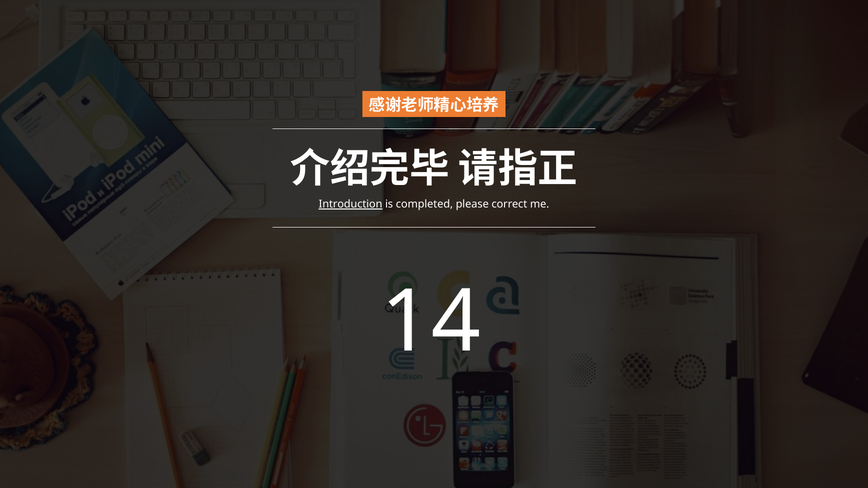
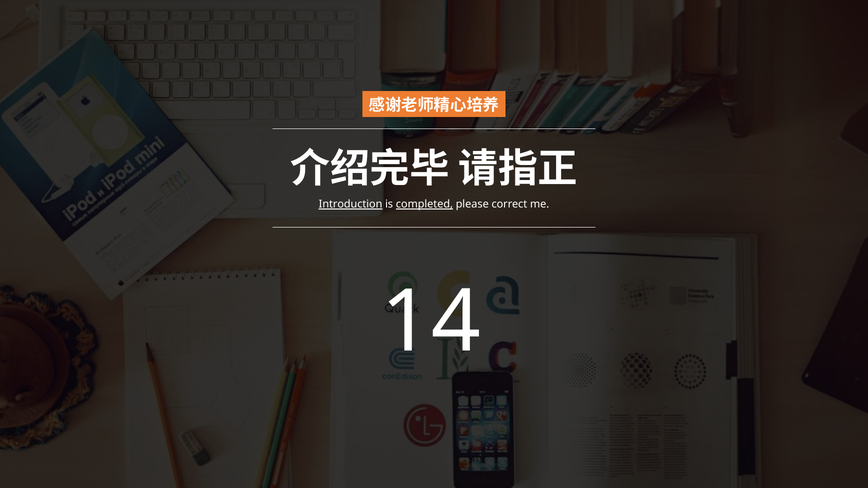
completed underline: none -> present
